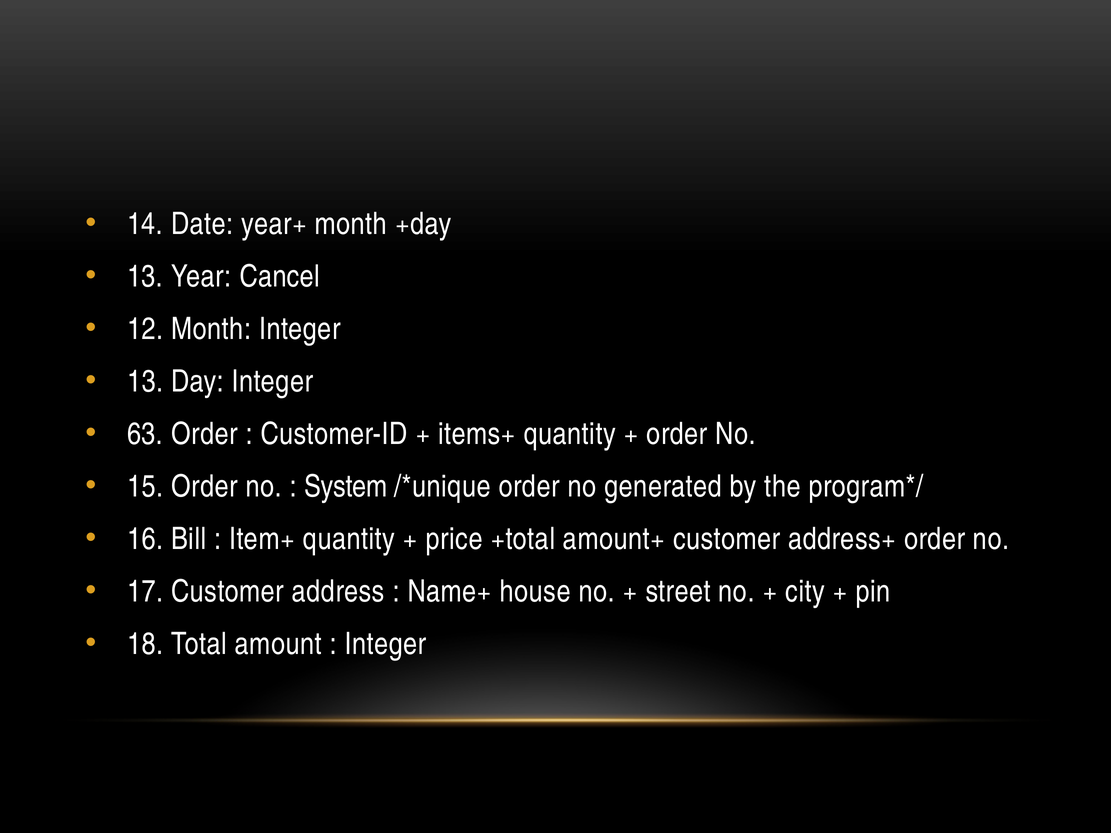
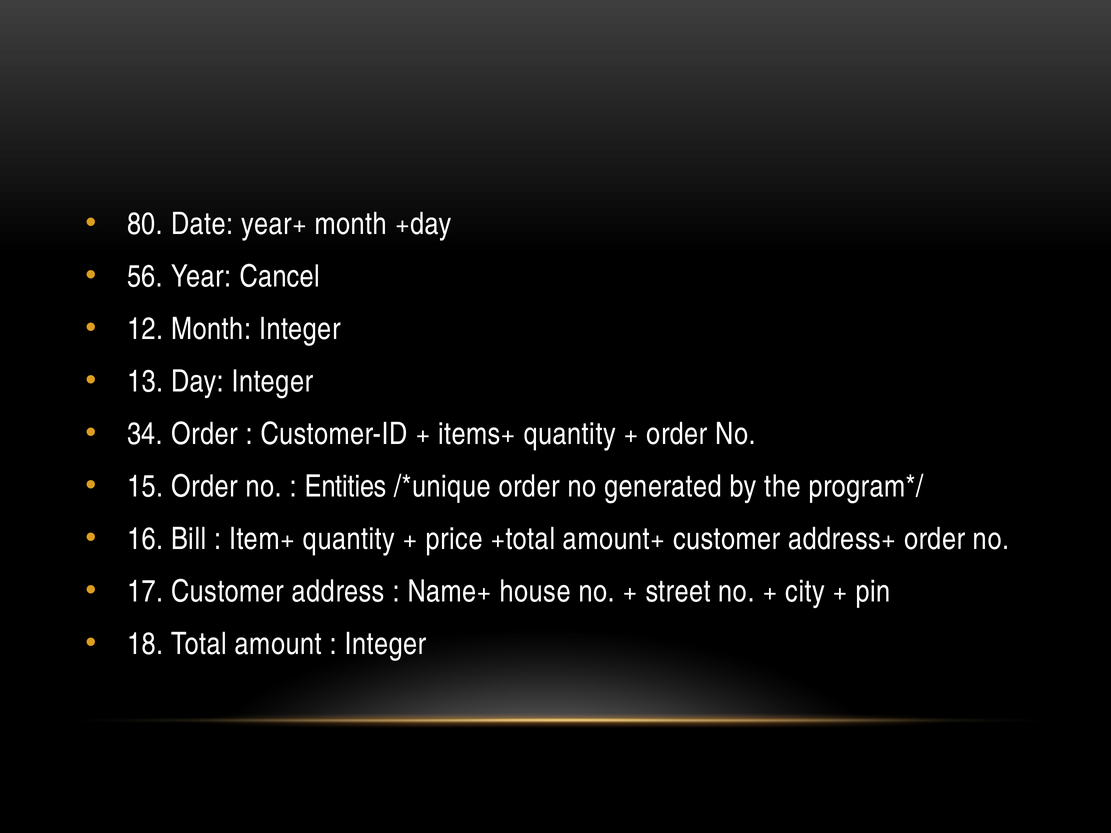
14: 14 -> 80
13 at (145, 277): 13 -> 56
63: 63 -> 34
System: System -> Entities
